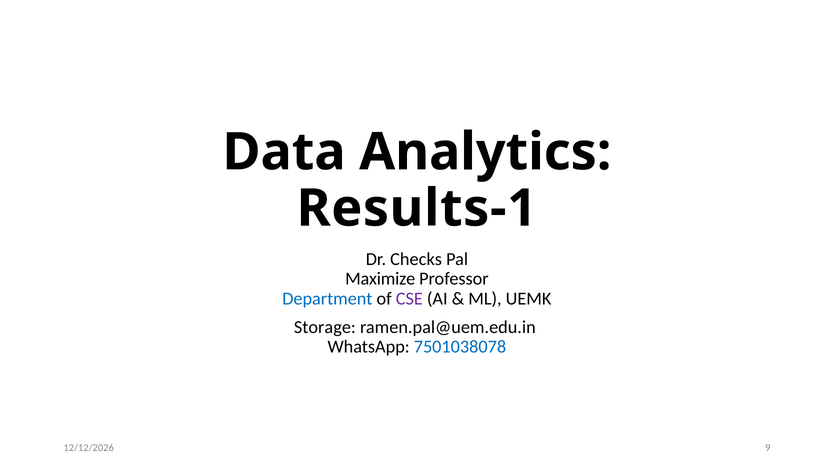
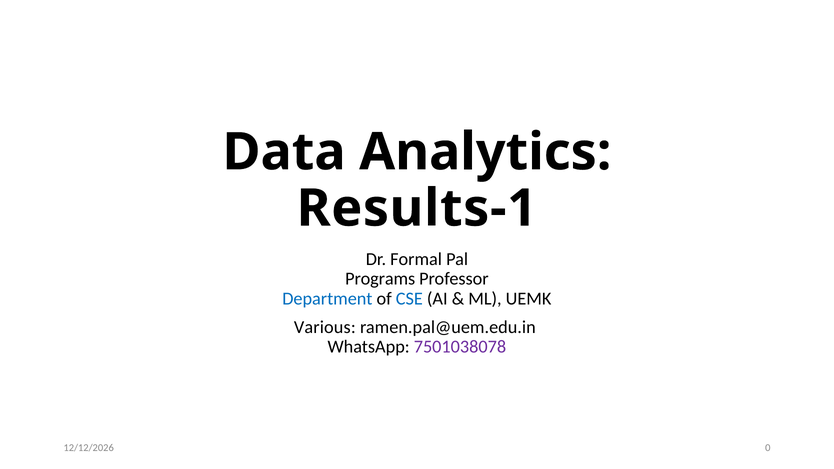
Checks: Checks -> Formal
Maximize: Maximize -> Programs
CSE colour: purple -> blue
Storage: Storage -> Various
7501038078 colour: blue -> purple
9: 9 -> 0
